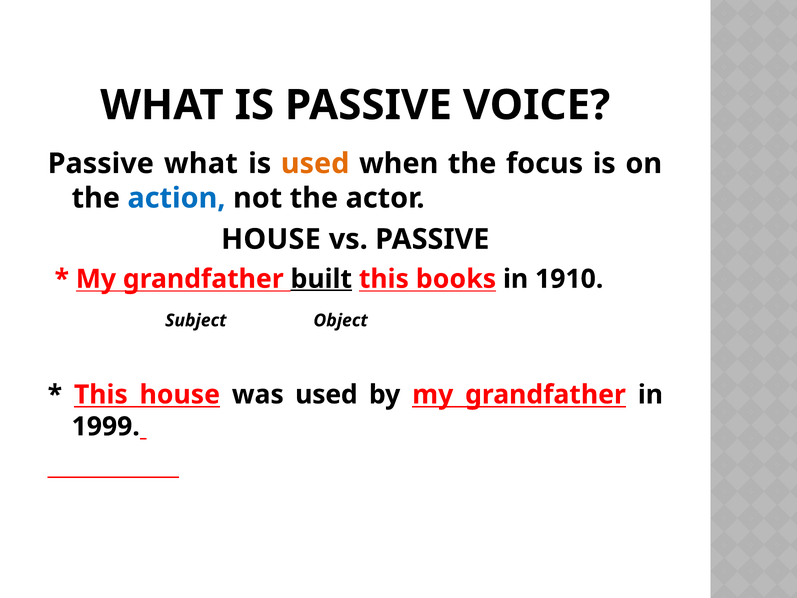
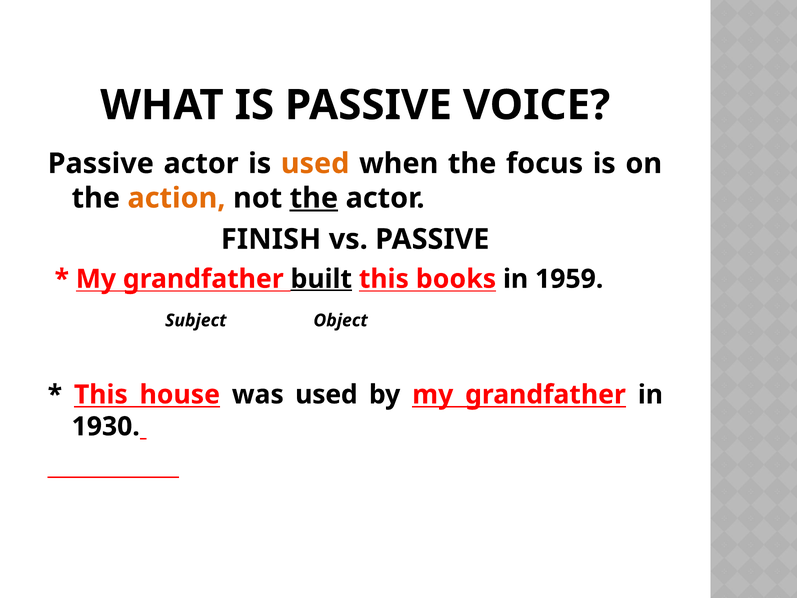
Passive what: what -> actor
action colour: blue -> orange
the at (314, 198) underline: none -> present
HOUSE at (271, 239): HOUSE -> FINISH
1910: 1910 -> 1959
1999: 1999 -> 1930
